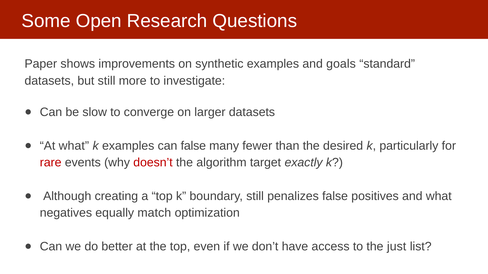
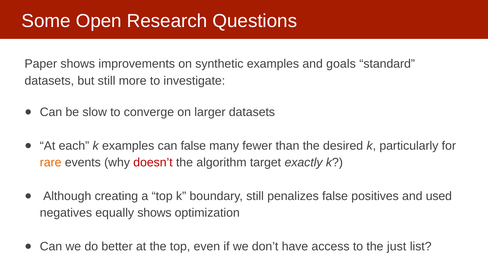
At what: what -> each
rare colour: red -> orange
and what: what -> used
equally match: match -> shows
